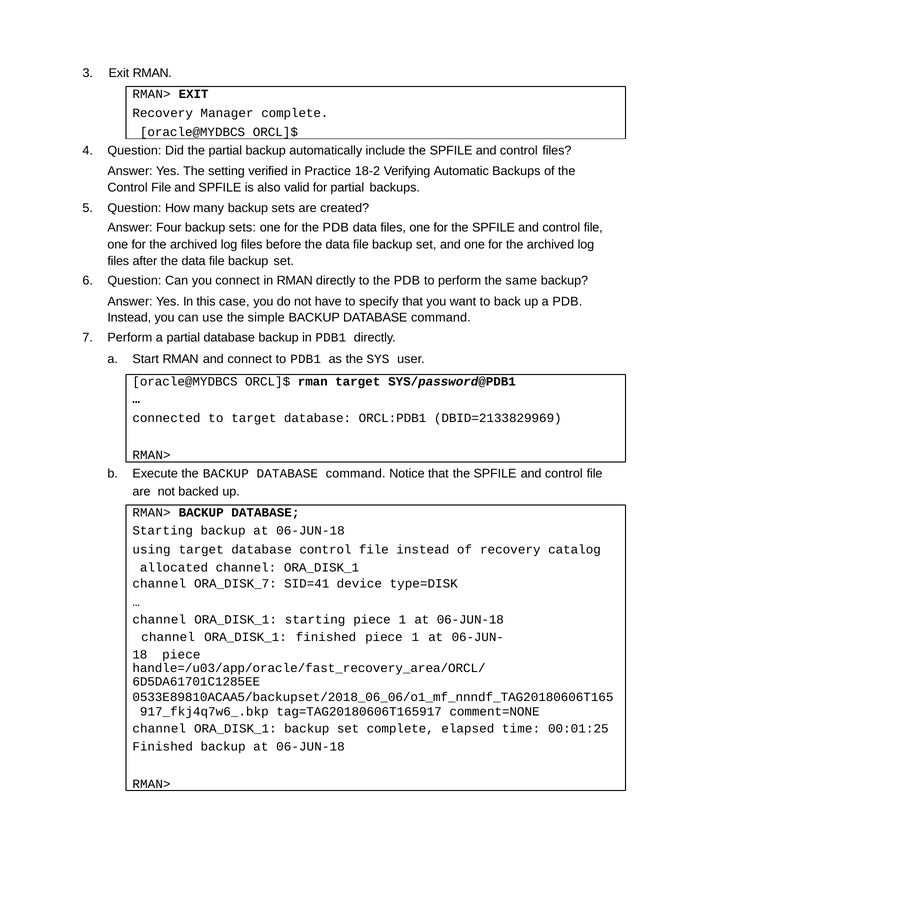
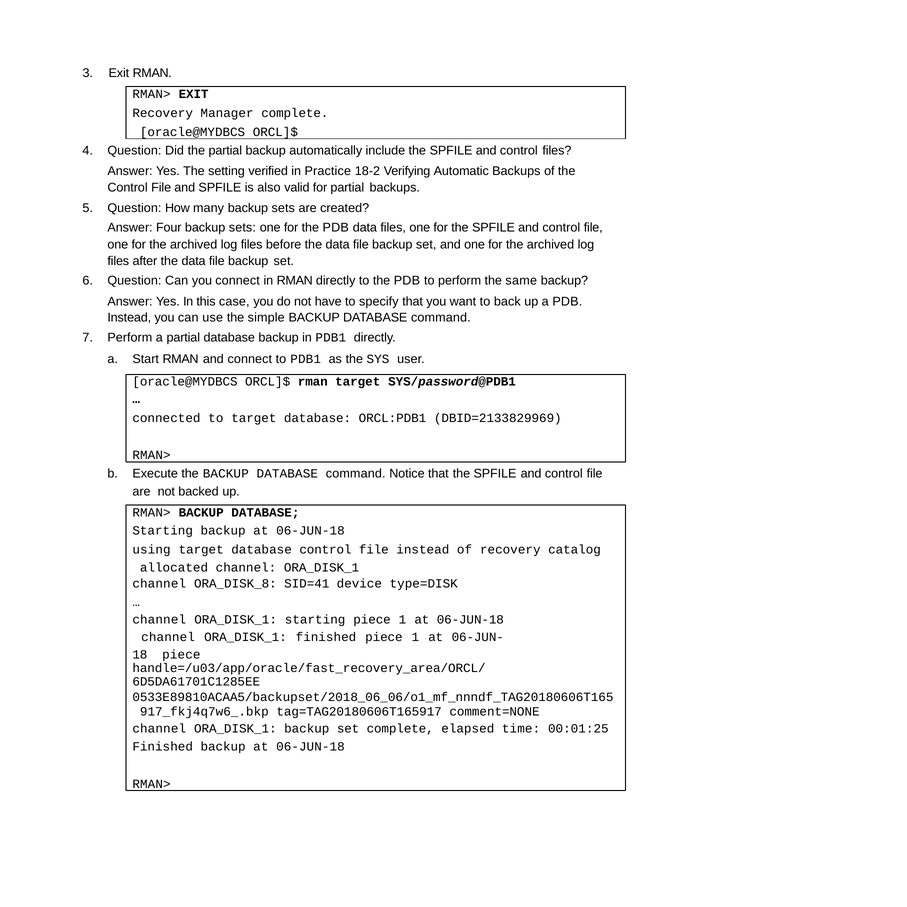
ORA_DISK_7: ORA_DISK_7 -> ORA_DISK_8
